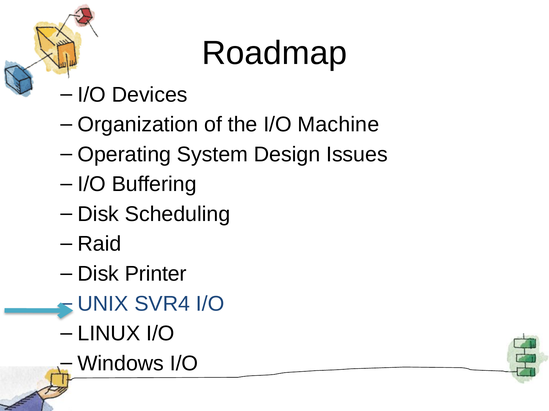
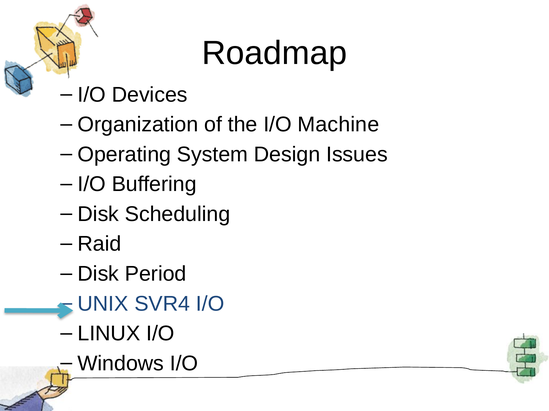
Printer: Printer -> Period
